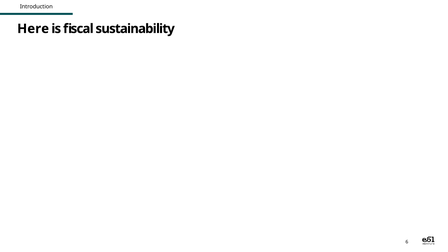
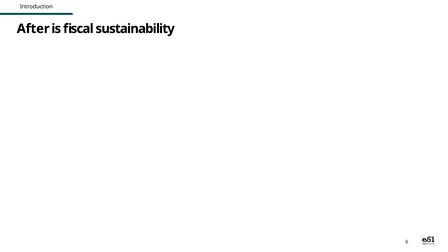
Here: Here -> After
